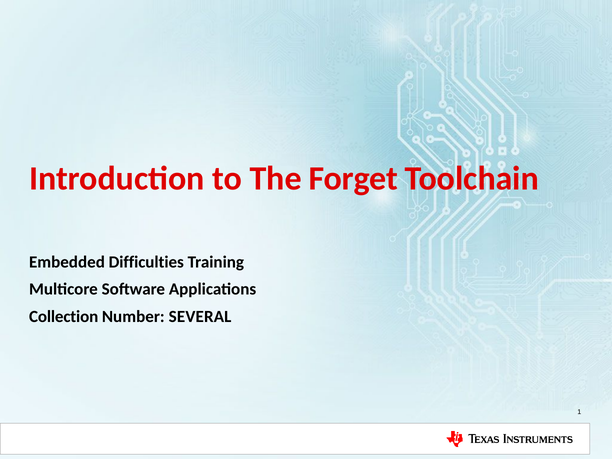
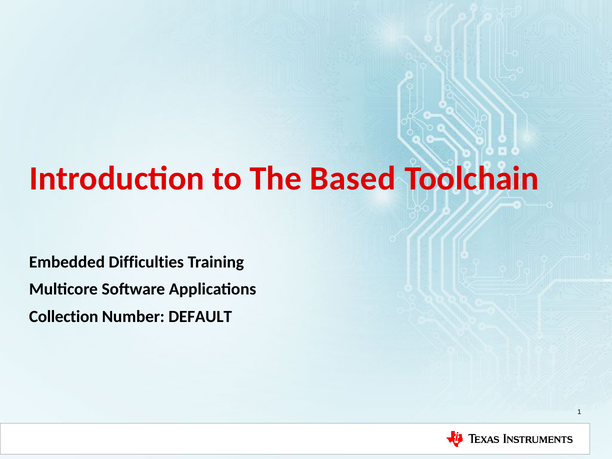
Forget: Forget -> Based
SEVERAL: SEVERAL -> DEFAULT
